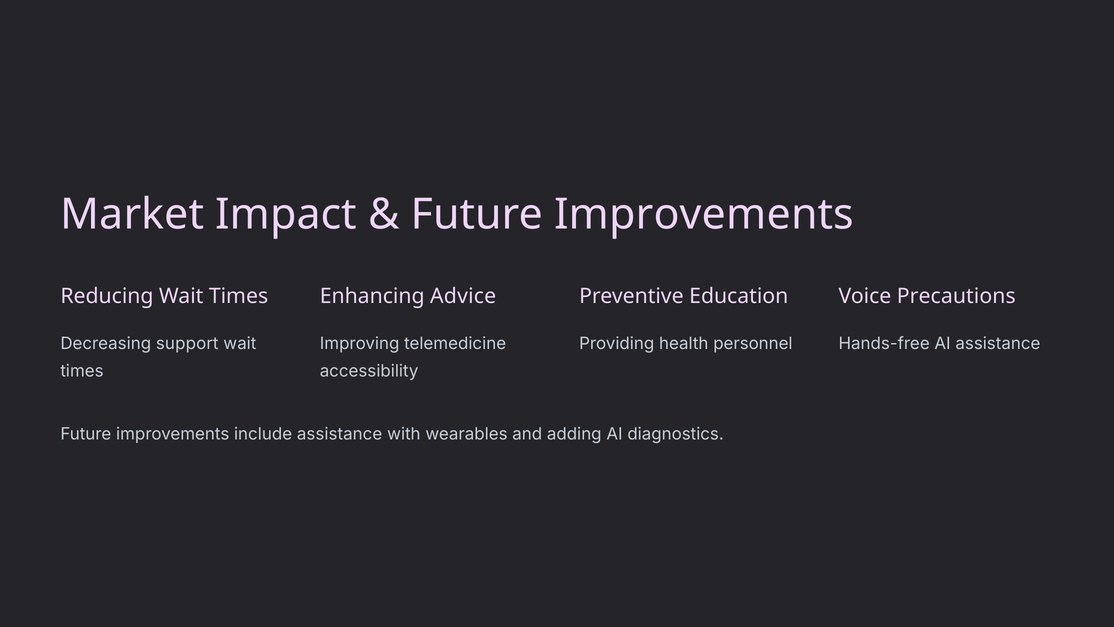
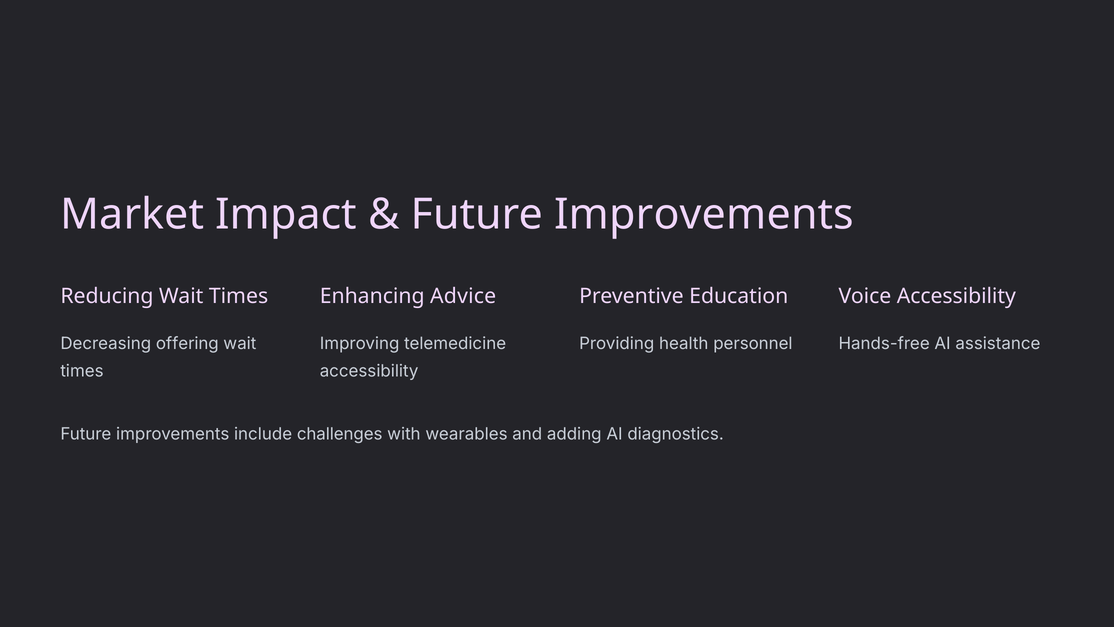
Voice Precautions: Precautions -> Accessibility
support: support -> offering
include assistance: assistance -> challenges
